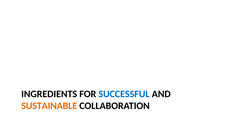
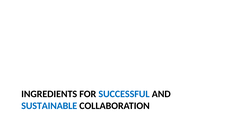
SUSTAINABLE colour: orange -> blue
